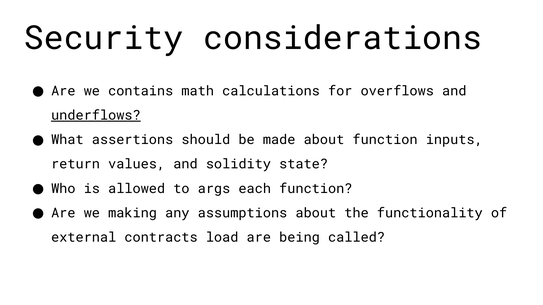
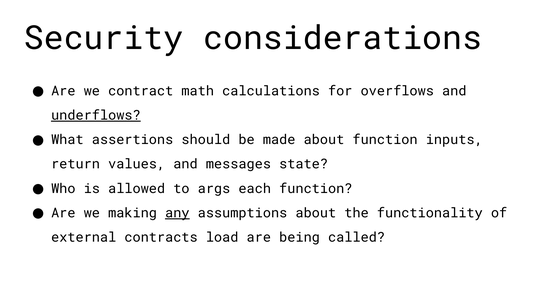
contains: contains -> contract
solidity: solidity -> messages
any underline: none -> present
